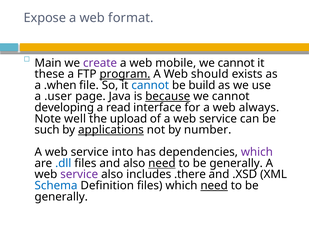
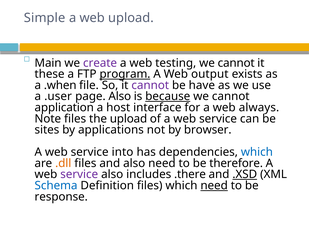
Expose: Expose -> Simple
web format: format -> upload
mobile: mobile -> testing
should: should -> output
cannot at (150, 85) colour: blue -> purple
build: build -> have
page Java: Java -> Also
developing: developing -> application
read: read -> host
Note well: well -> files
such: such -> sites
applications underline: present -> none
number: number -> browser
which at (257, 152) colour: purple -> blue
.dll colour: blue -> orange
need at (162, 163) underline: present -> none
generally at (236, 163): generally -> therefore
.XSD underline: none -> present
generally at (61, 196): generally -> response
